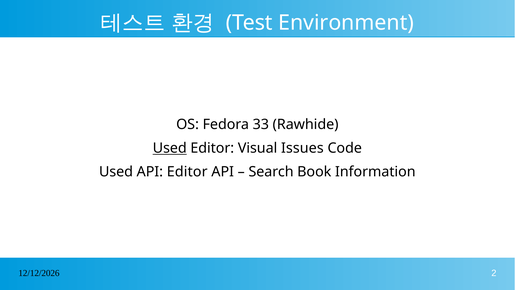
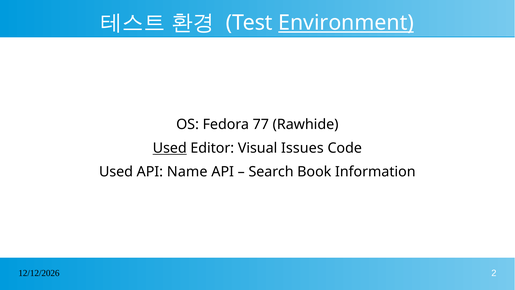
Environment underline: none -> present
33: 33 -> 77
API Editor: Editor -> Name
